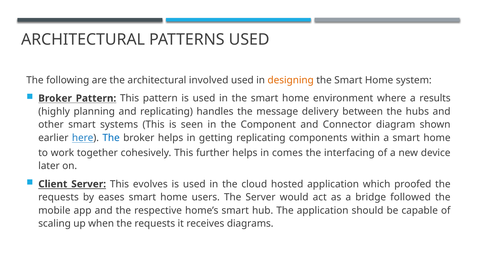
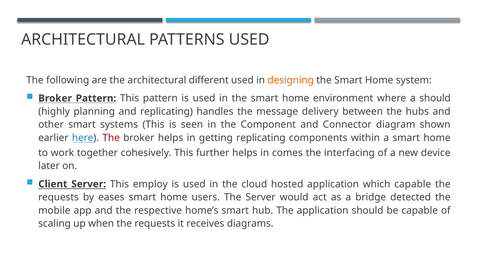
involved: involved -> different
a results: results -> should
The at (111, 138) colour: blue -> red
evolves: evolves -> employ
which proofed: proofed -> capable
followed: followed -> detected
